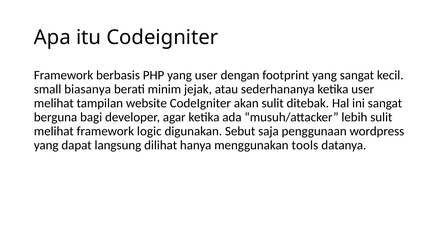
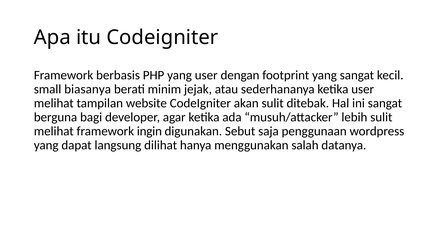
logic: logic -> ingin
tools: tools -> salah
